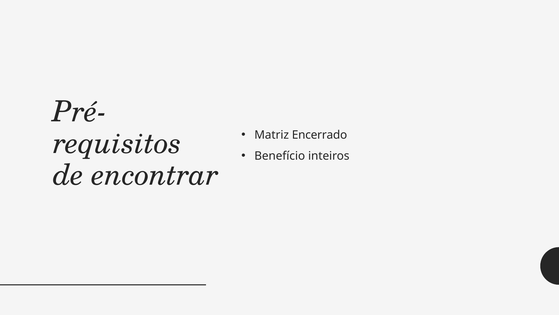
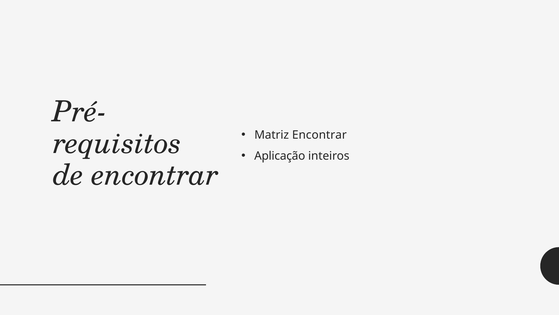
Matriz Encerrado: Encerrado -> Encontrar
Benefício: Benefício -> Aplicação
